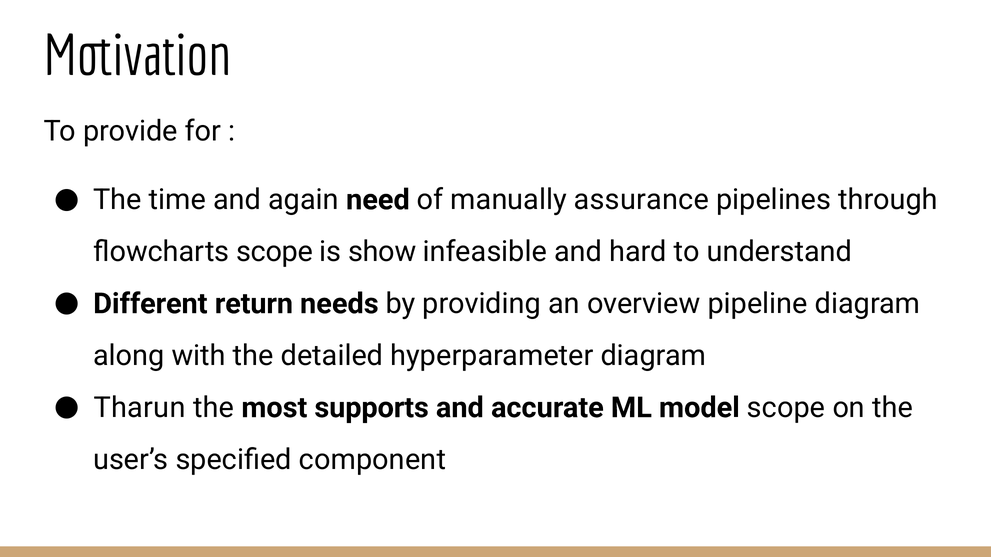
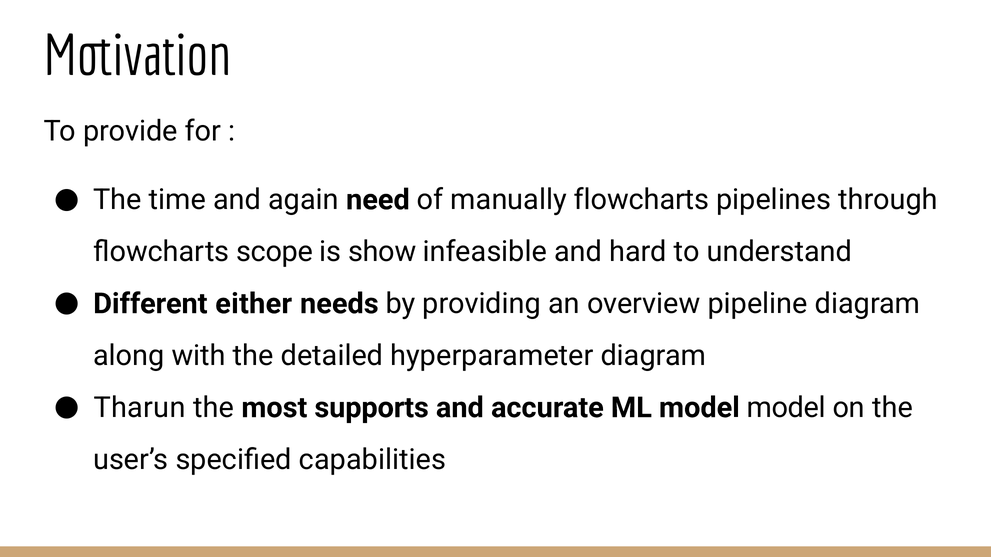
manually assurance: assurance -> flowcharts
return: return -> either
model scope: scope -> model
component: component -> capabilities
